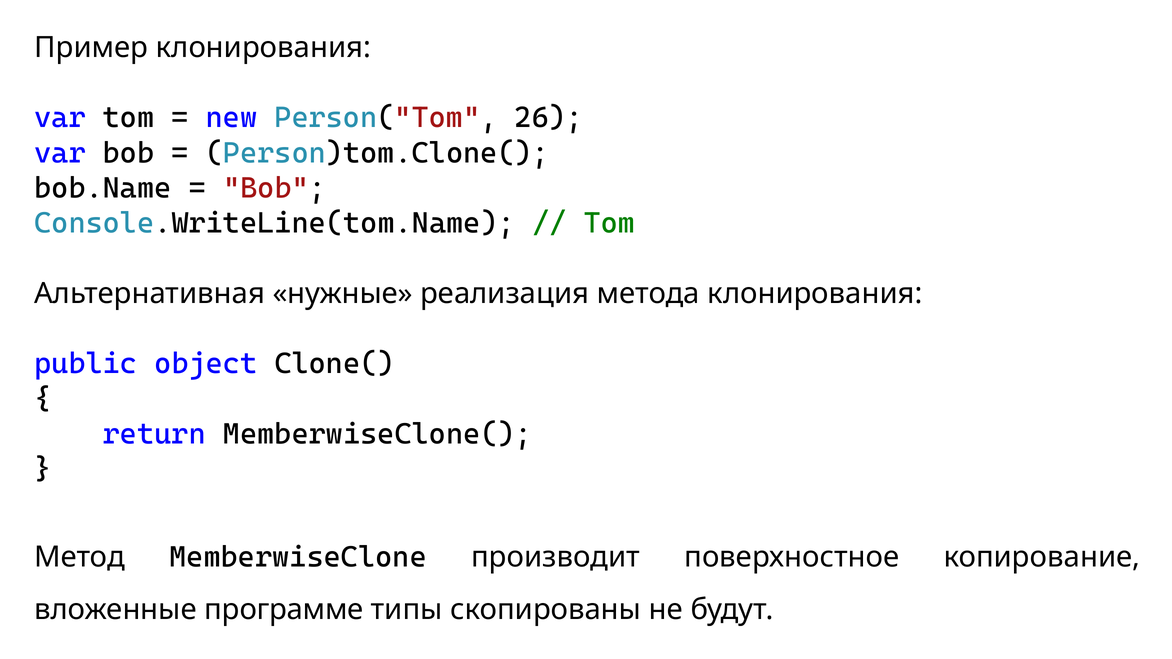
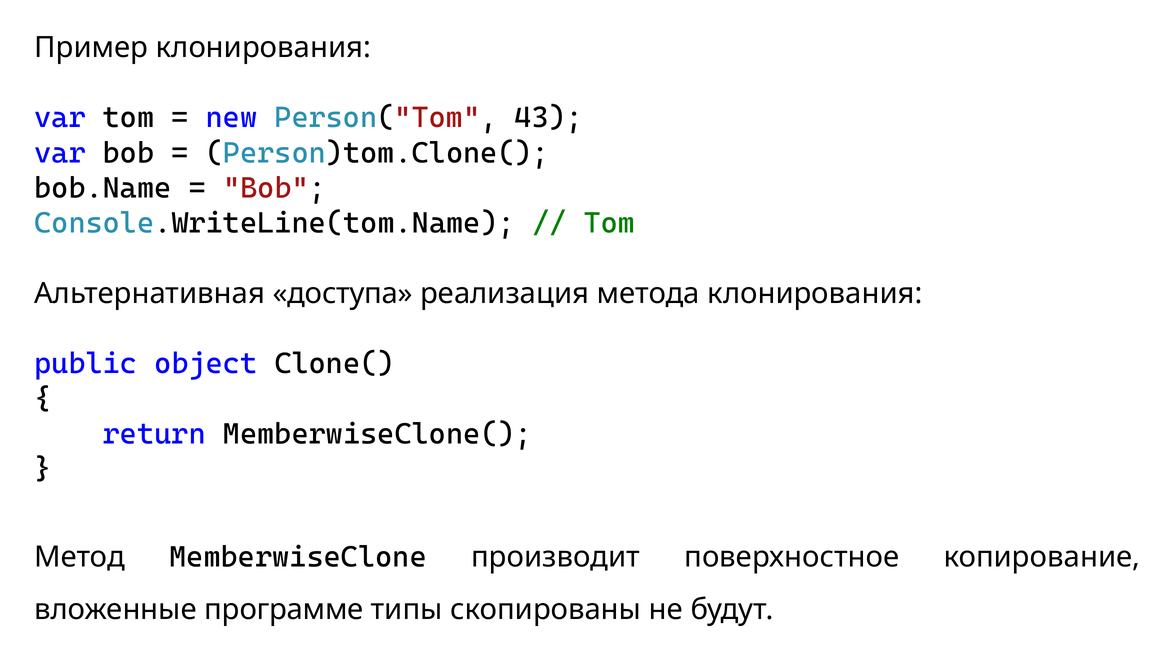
26: 26 -> 43
нужные: нужные -> доступа
